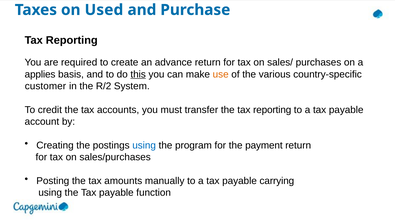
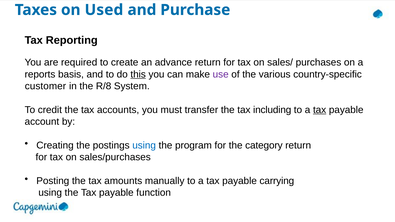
applies: applies -> reports
use colour: orange -> purple
R/2: R/2 -> R/8
the tax reporting: reporting -> including
tax at (320, 110) underline: none -> present
payment: payment -> category
